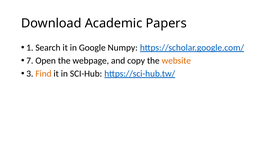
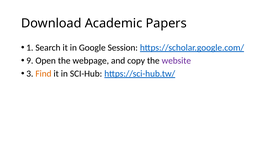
Numpy: Numpy -> Session
7: 7 -> 9
website colour: orange -> purple
